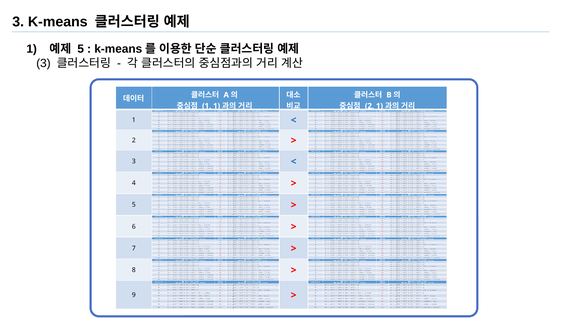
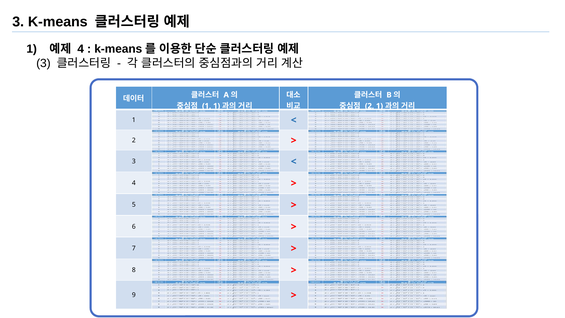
5 at (81, 49): 5 -> 4
